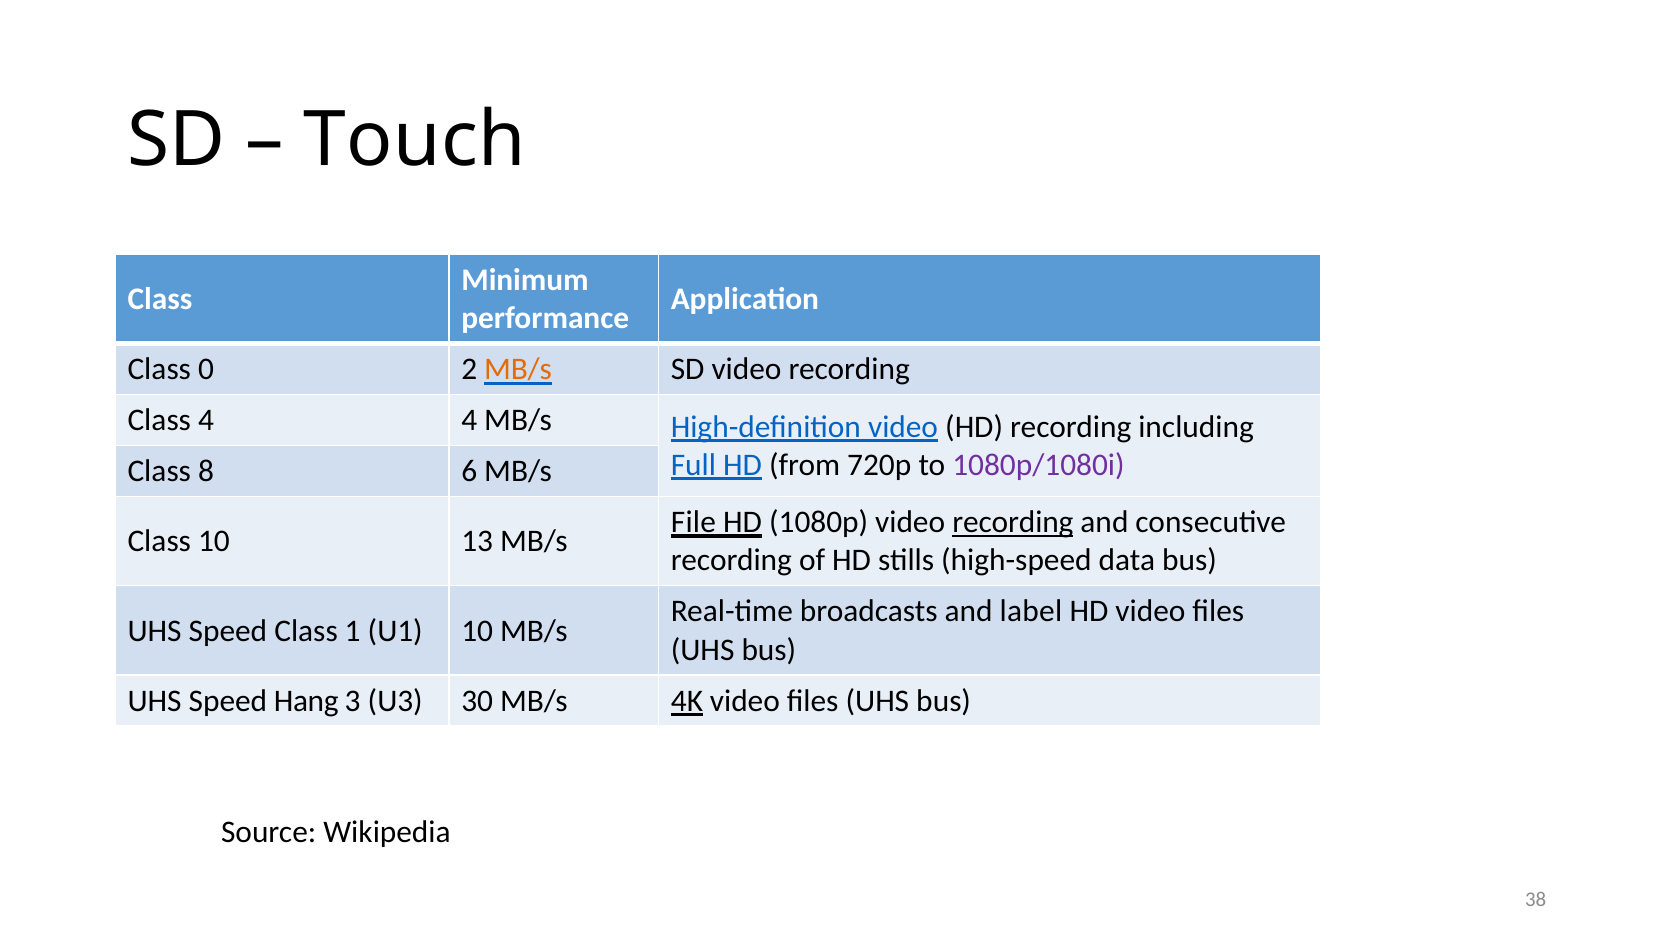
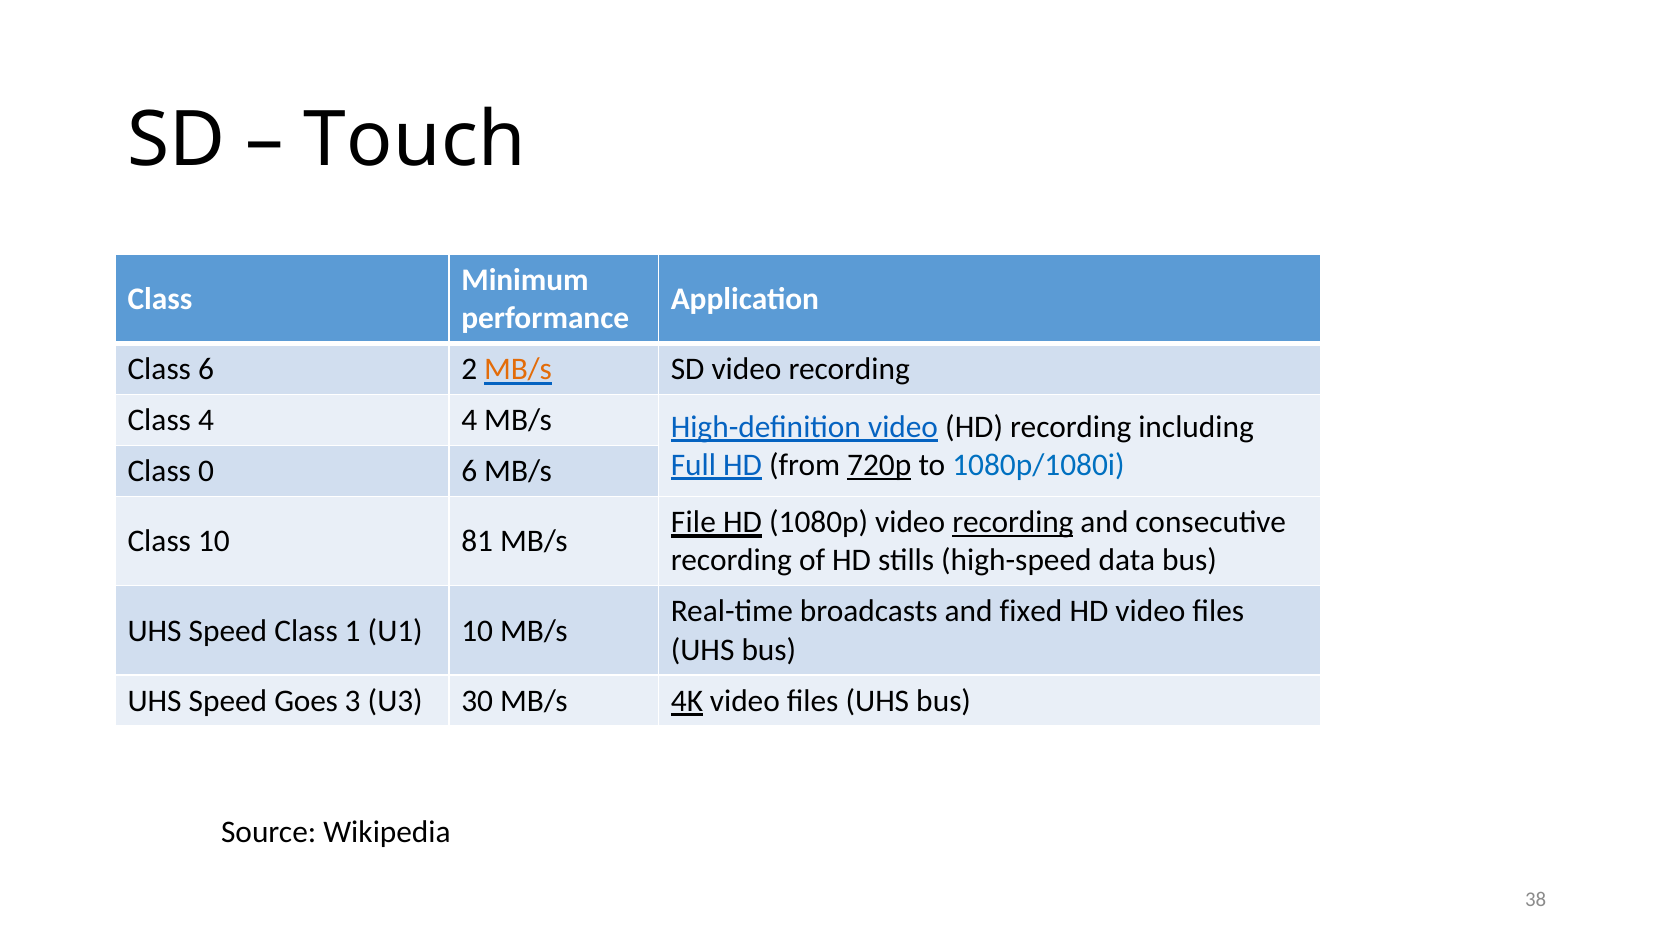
Class 0: 0 -> 6
720p underline: none -> present
1080p/1080i colour: purple -> blue
8: 8 -> 0
13: 13 -> 81
label: label -> fixed
Hang: Hang -> Goes
